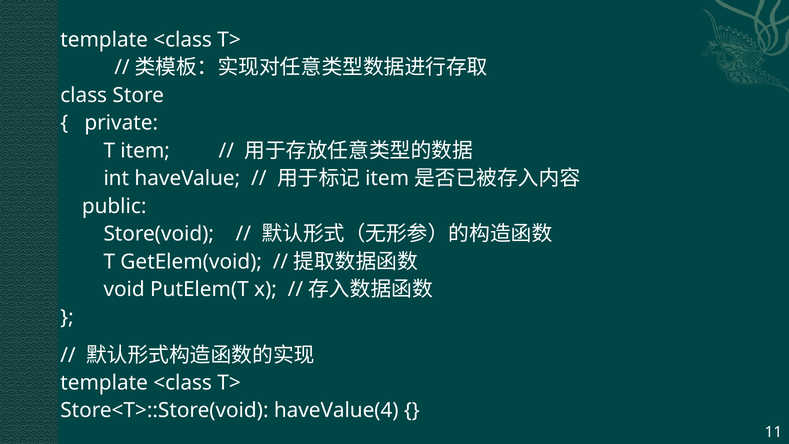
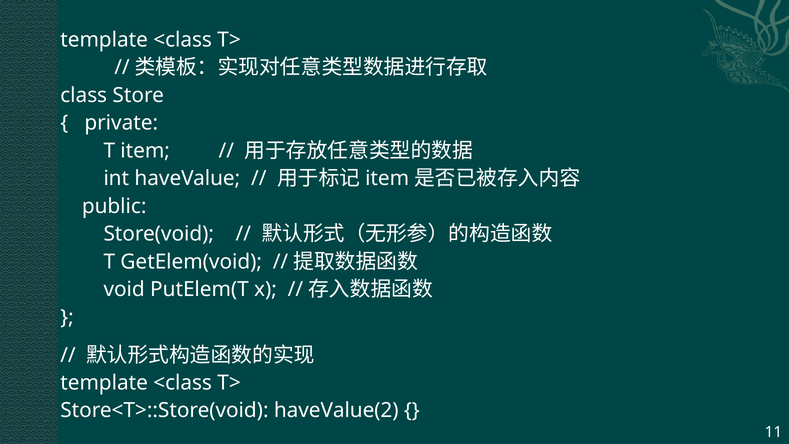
haveValue(4: haveValue(4 -> haveValue(2
